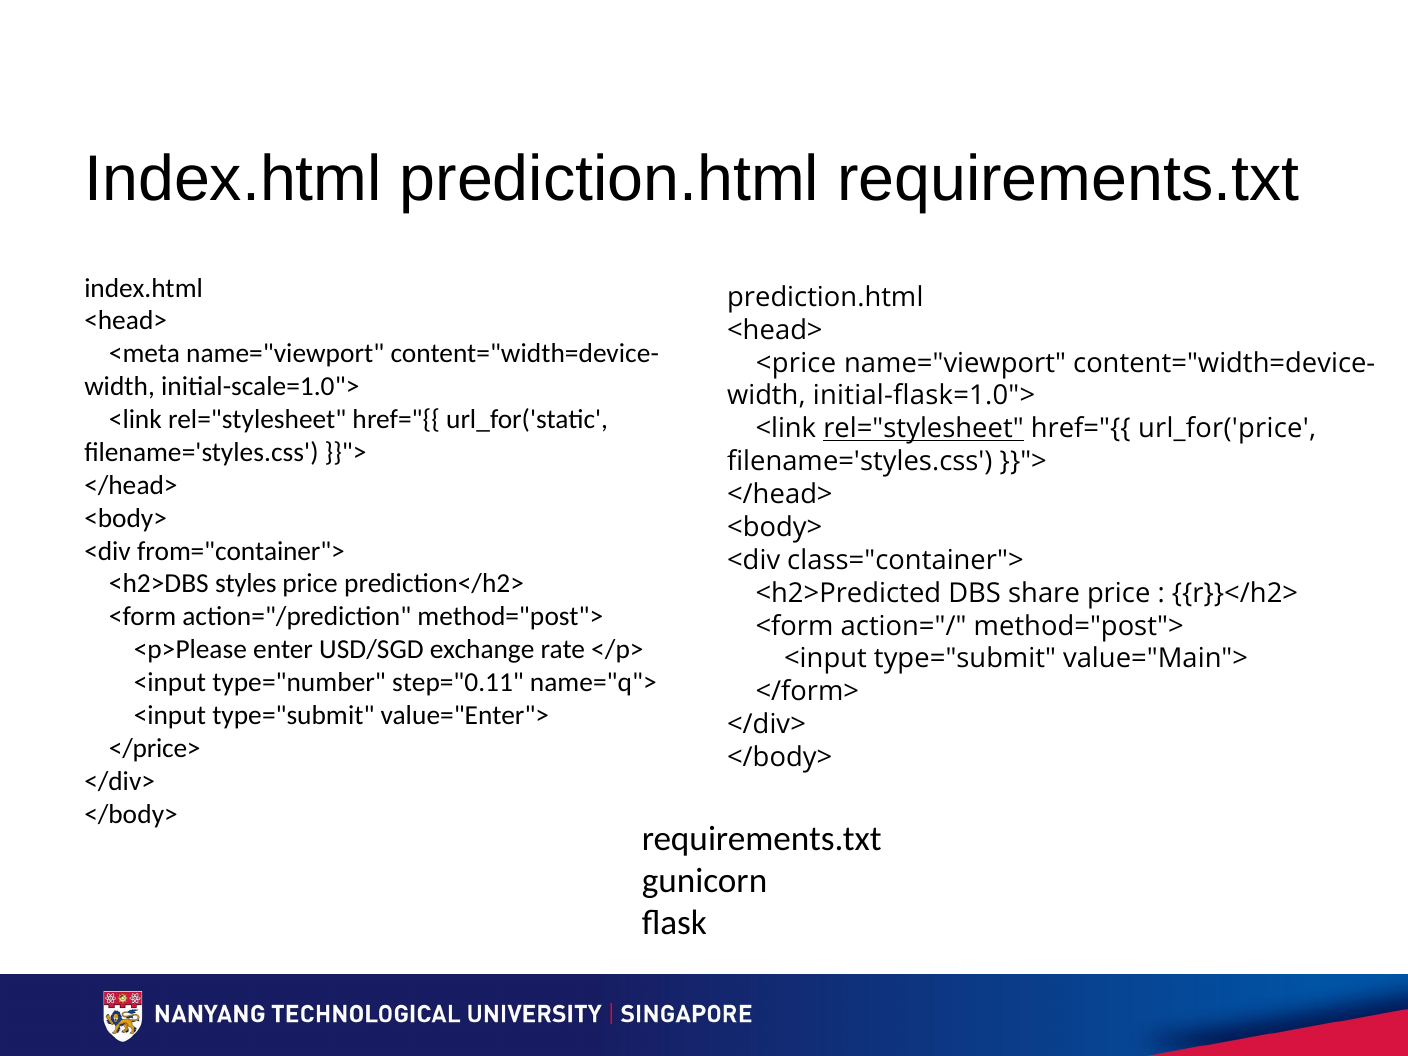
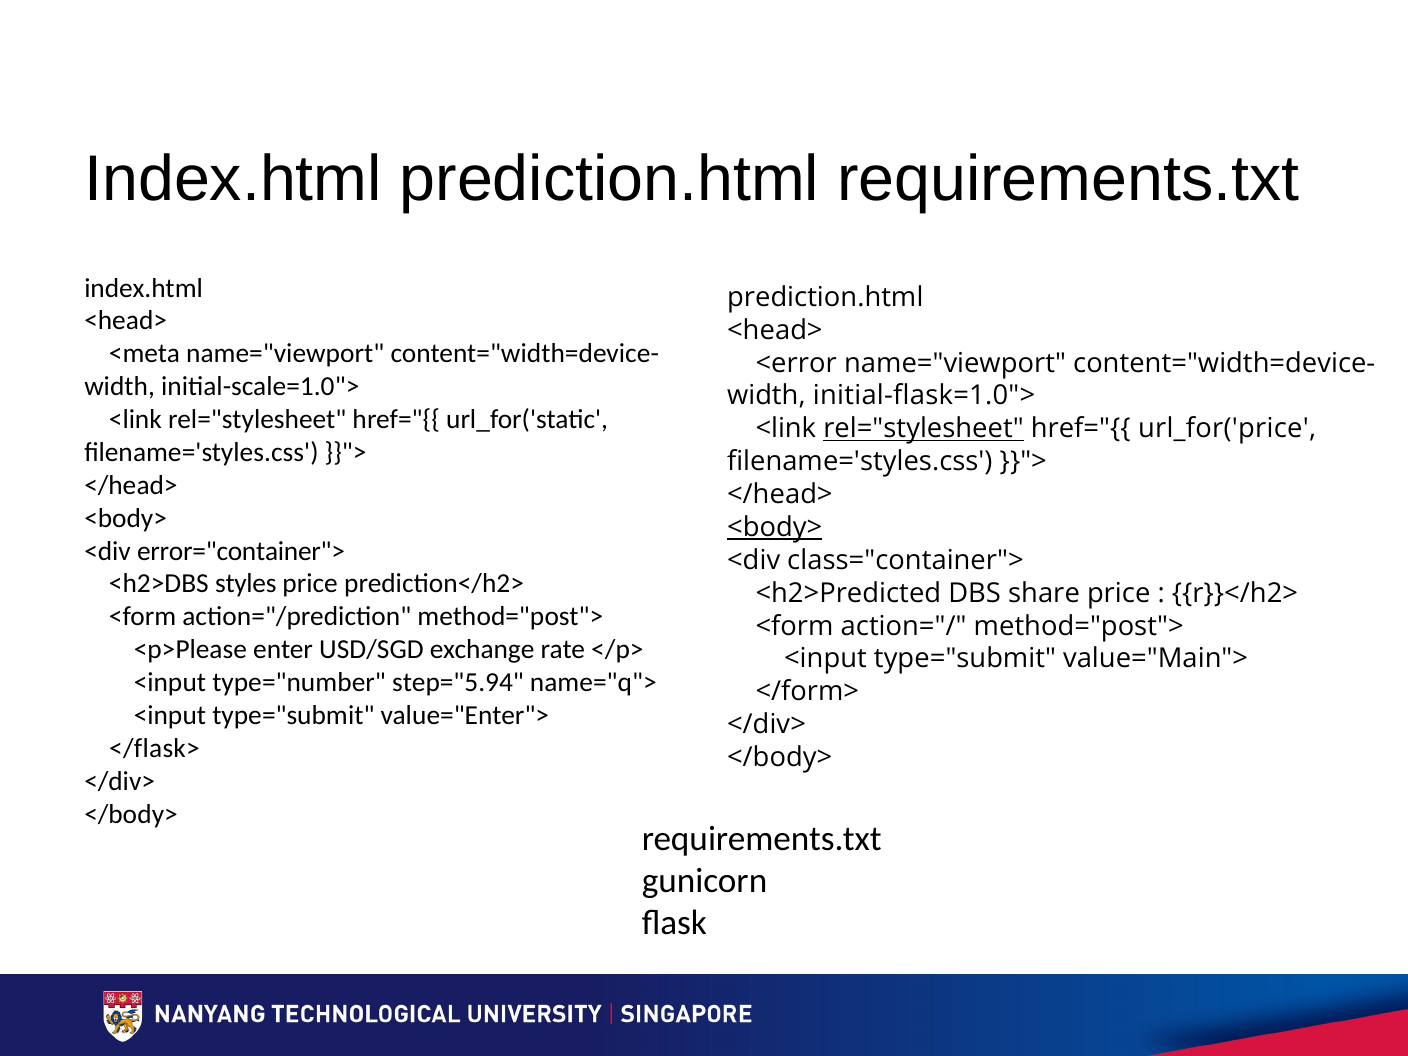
<price: <price -> <error
<body> at (775, 527) underline: none -> present
from="container">: from="container"> -> error="container">
step="0.11: step="0.11 -> step="5.94
</price>: </price> -> </flask>
